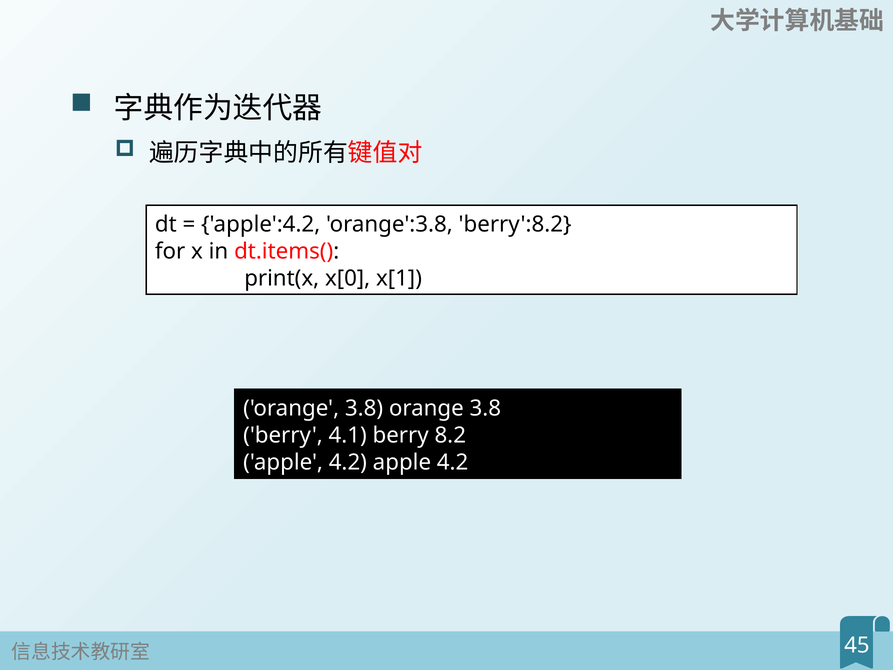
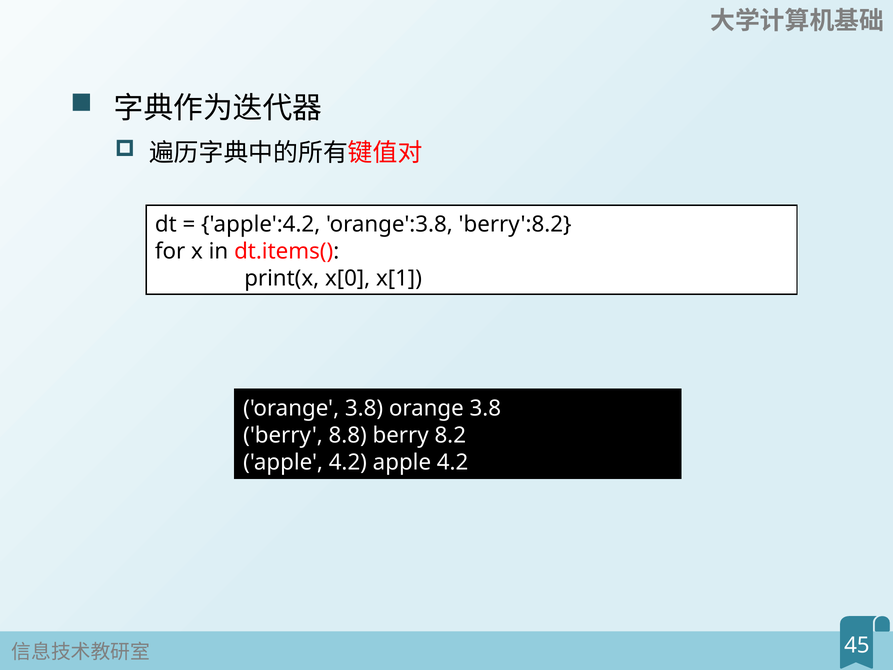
4.1: 4.1 -> 8.8
